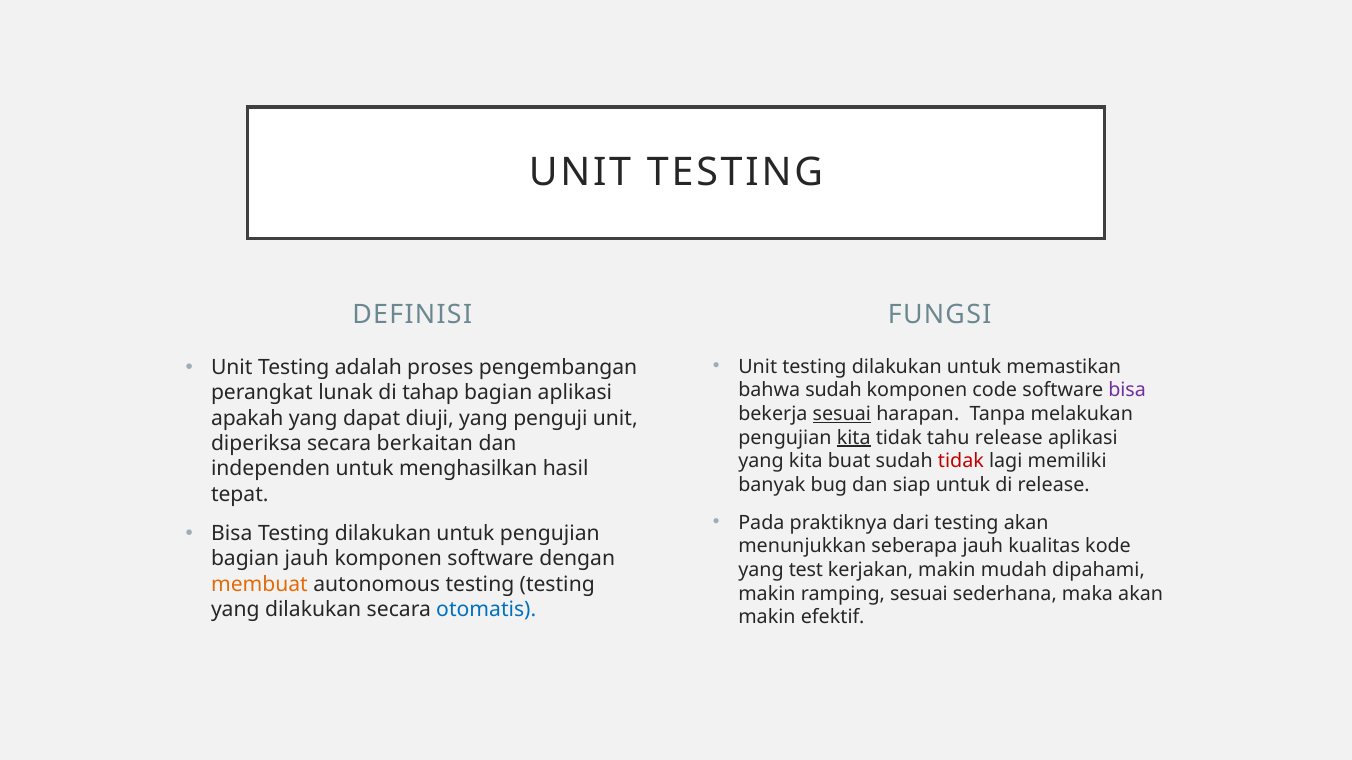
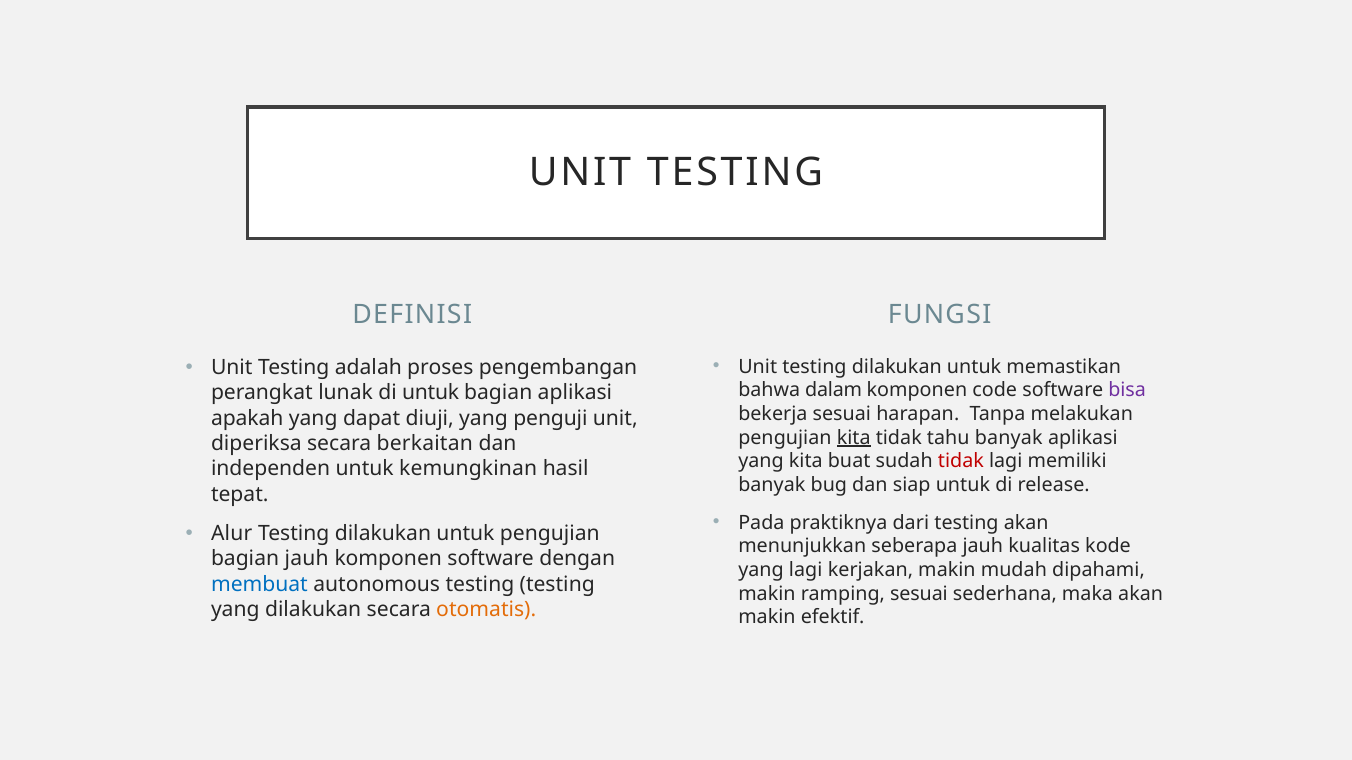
bahwa sudah: sudah -> dalam
di tahap: tahap -> untuk
sesuai at (842, 414) underline: present -> none
tahu release: release -> banyak
menghasilkan: menghasilkan -> kemungkinan
Bisa at (232, 534): Bisa -> Alur
yang test: test -> lagi
membuat colour: orange -> blue
otomatis colour: blue -> orange
